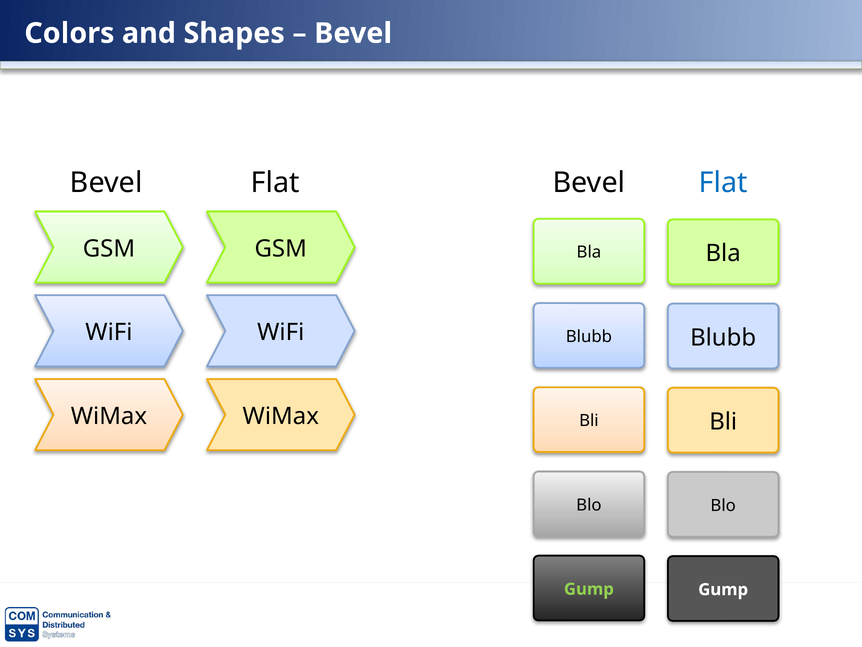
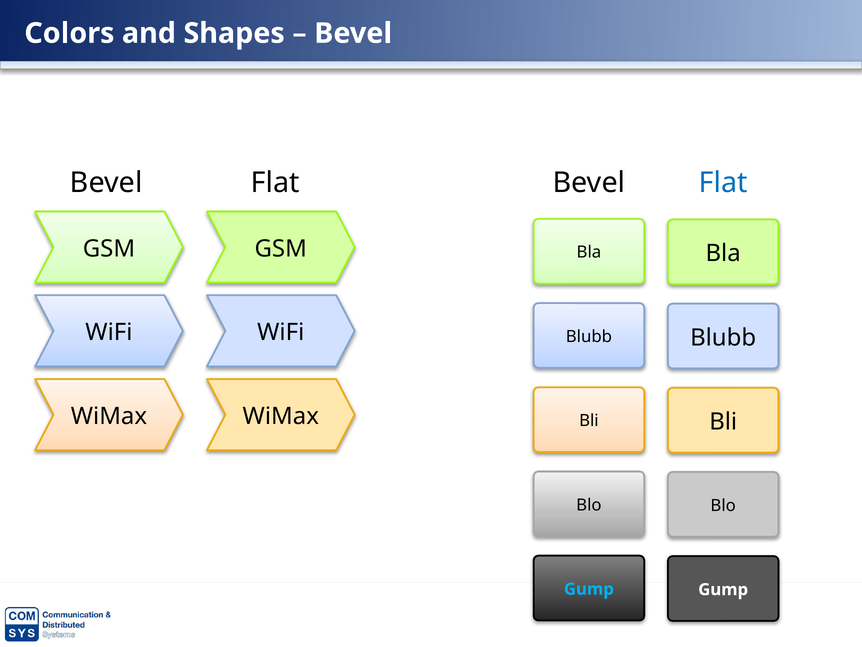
Gump at (589, 589) colour: light green -> light blue
